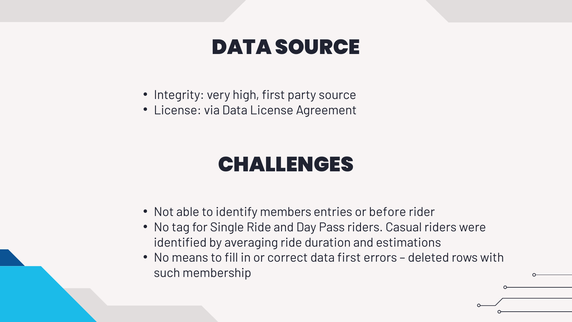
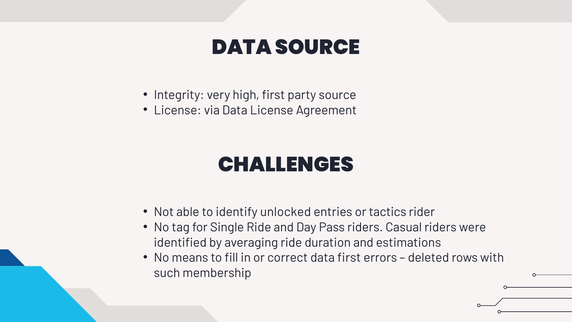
members: members -> unlocked
before: before -> tactics
